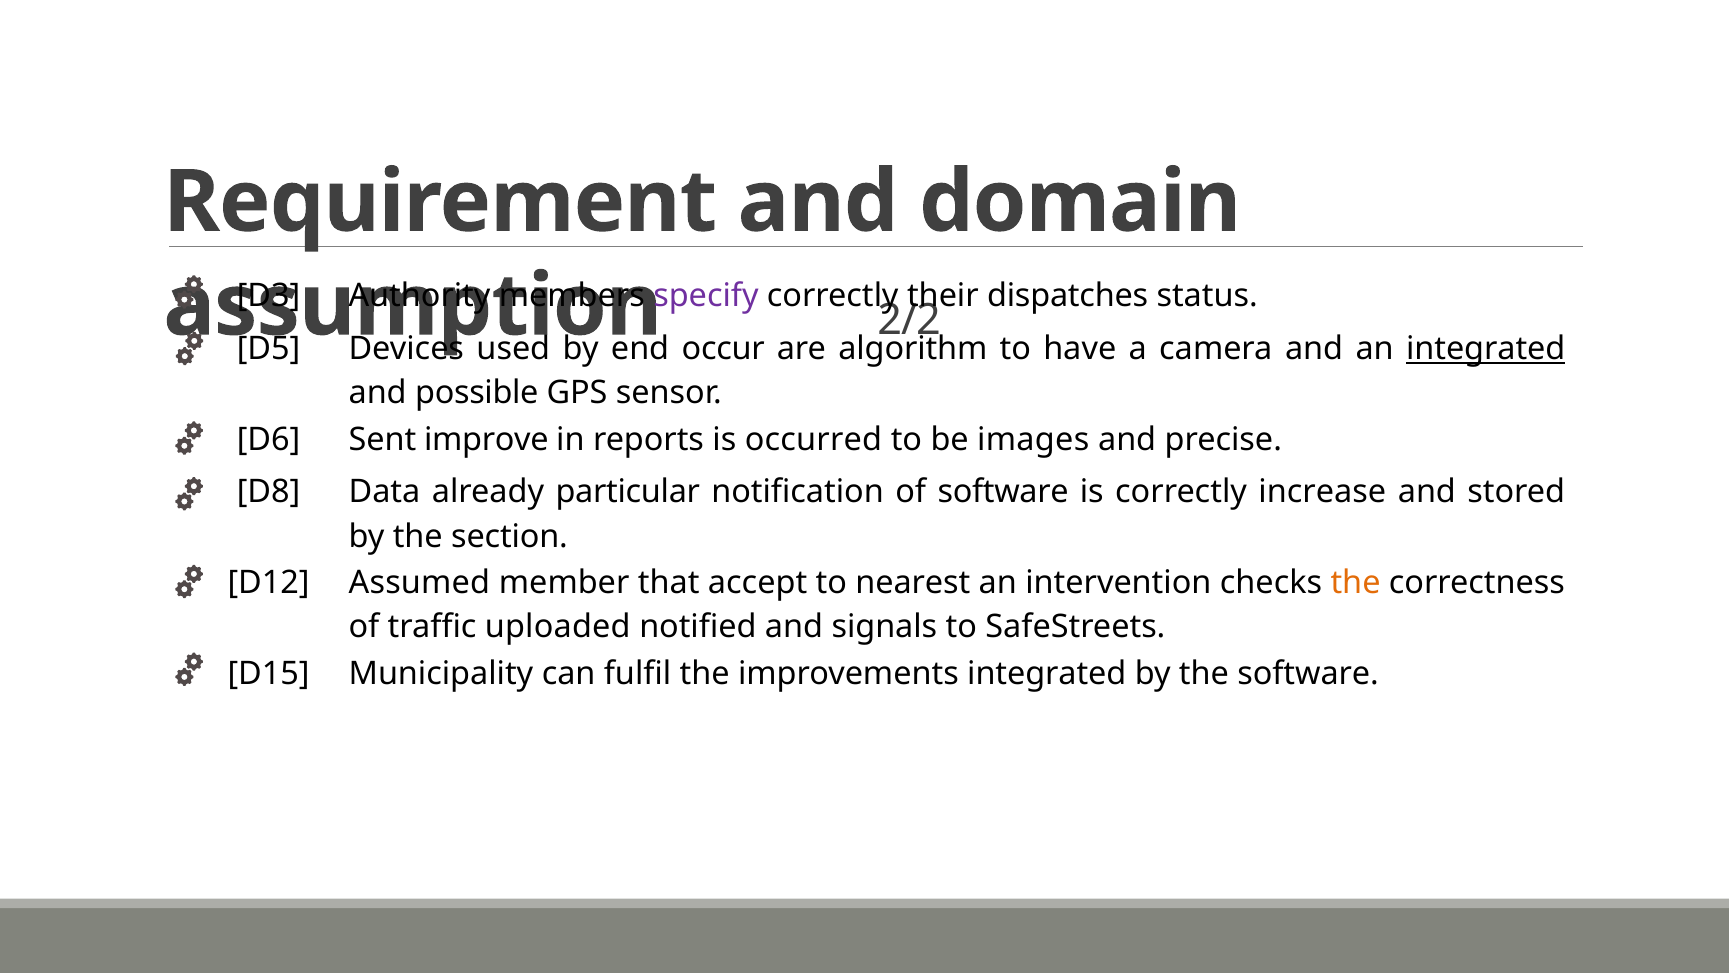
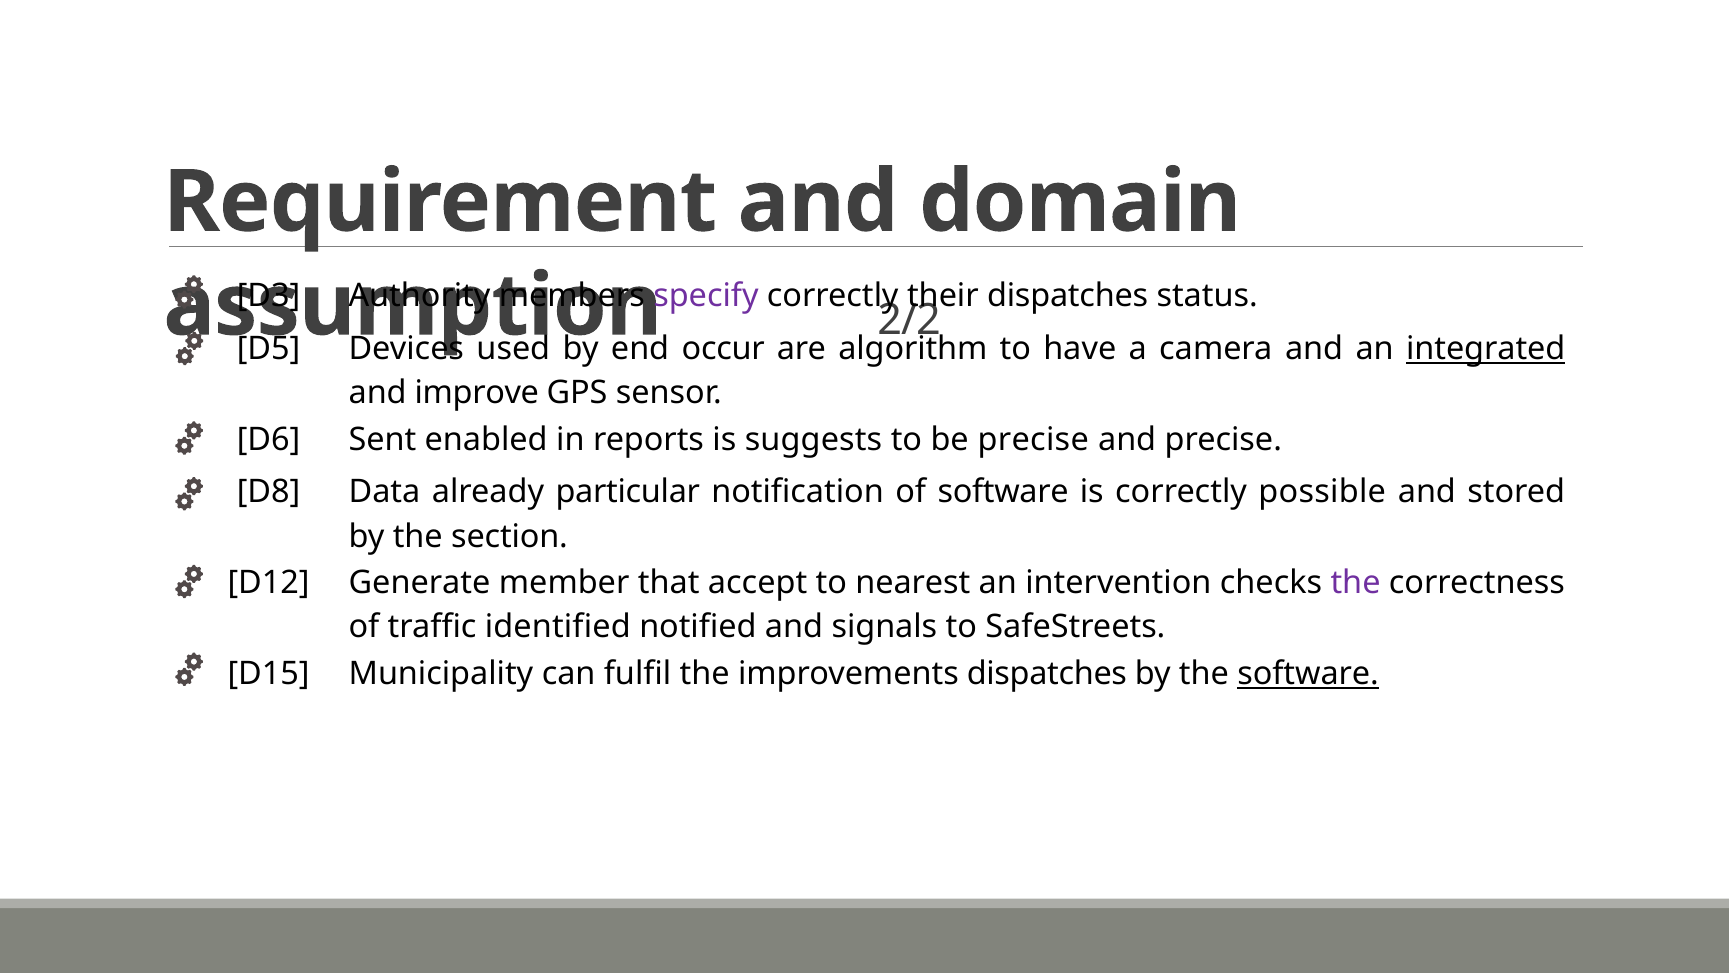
possible: possible -> improve
improve: improve -> enabled
occurred: occurred -> suggests
be images: images -> precise
increase: increase -> possible
Assumed: Assumed -> Generate
the at (1356, 583) colour: orange -> purple
uploaded: uploaded -> identified
improvements integrated: integrated -> dispatches
software at (1308, 674) underline: none -> present
